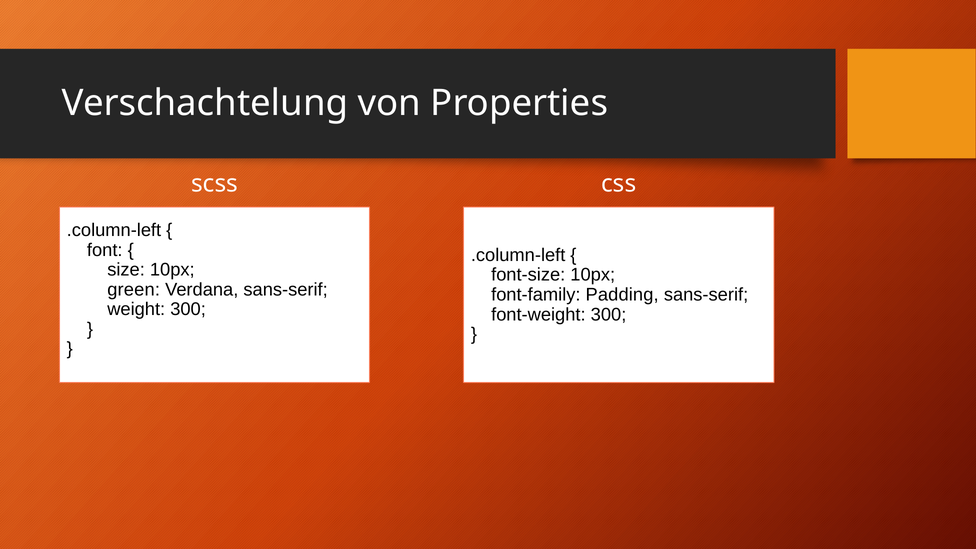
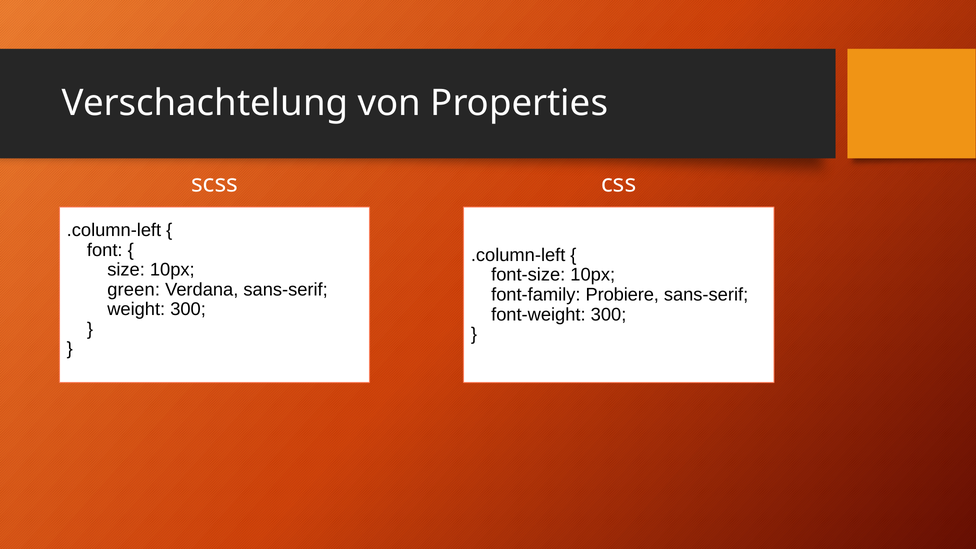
Padding: Padding -> Probiere
